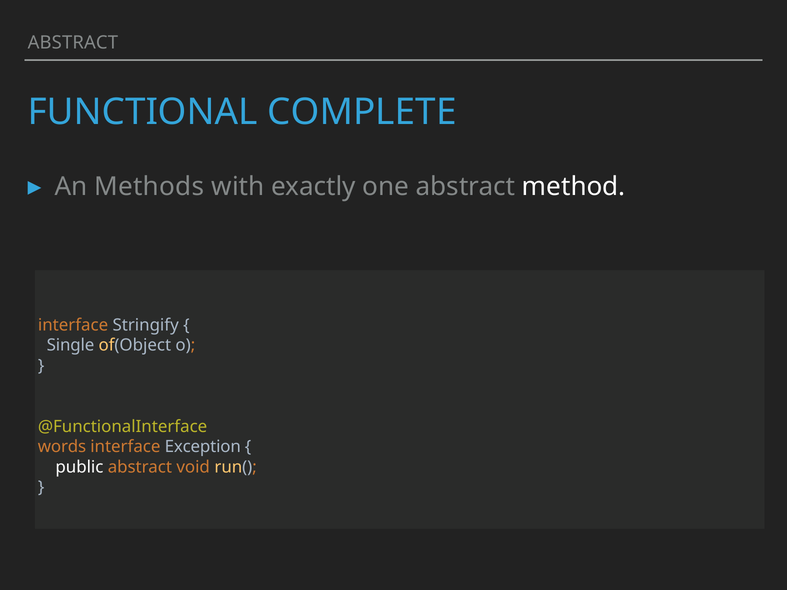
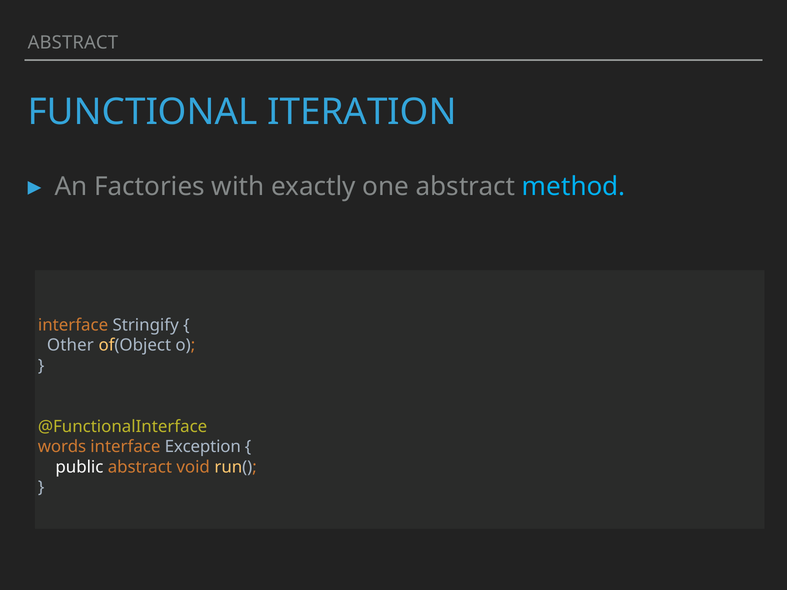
COMPLETE: COMPLETE -> ITERATION
Methods: Methods -> Factories
method colour: white -> light blue
Single: Single -> Other
